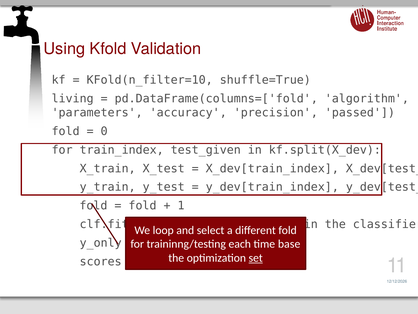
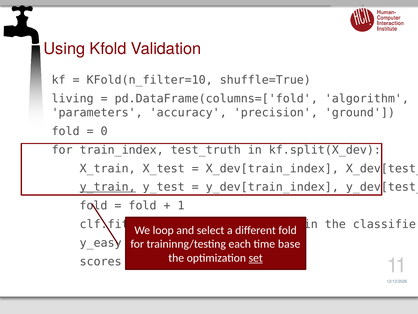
passed: passed -> ground
test_given: test_given -> test_truth
y_train at (108, 187) underline: none -> present
y_only: y_only -> y_easy
